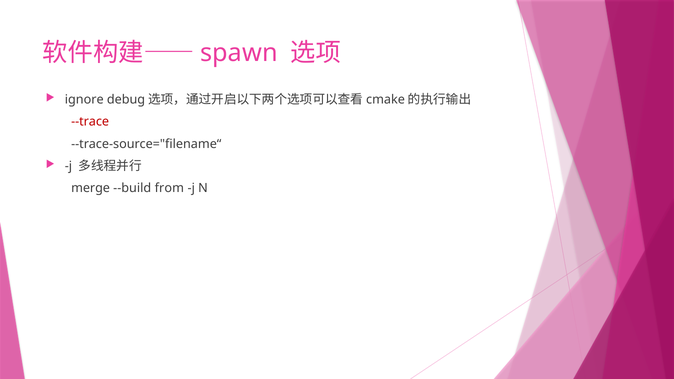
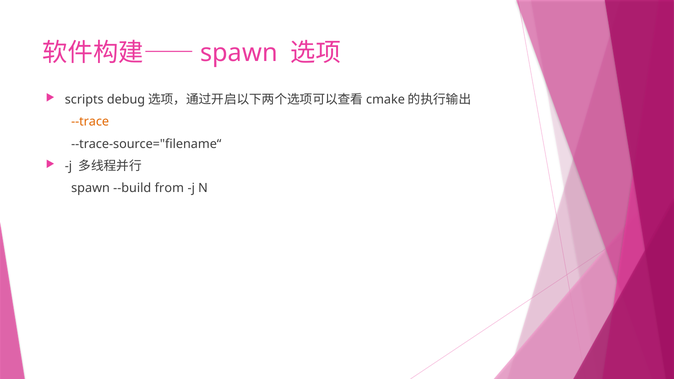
ignore: ignore -> scripts
--trace colour: red -> orange
merge at (91, 188): merge -> spawn
